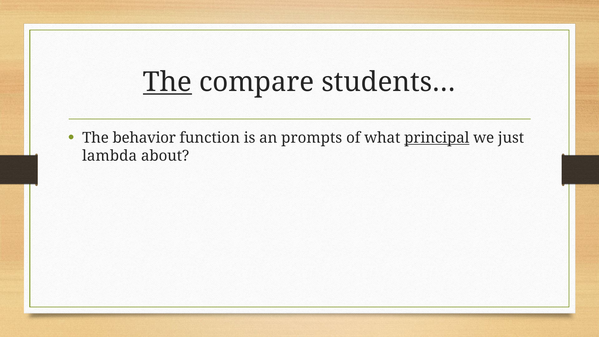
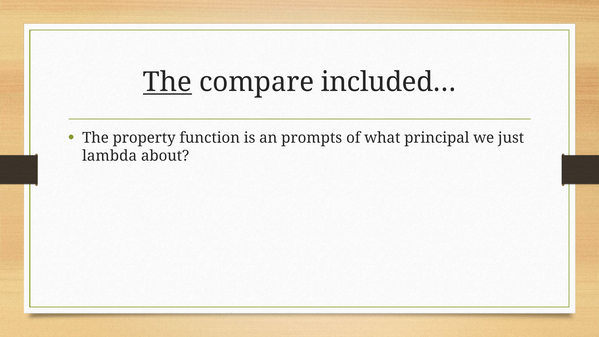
students…: students… -> included…
behavior: behavior -> property
principal underline: present -> none
